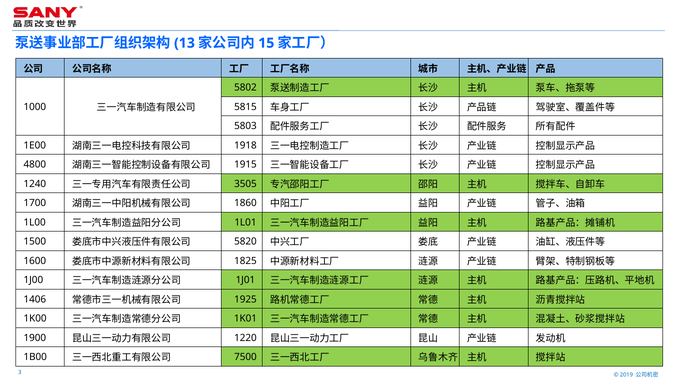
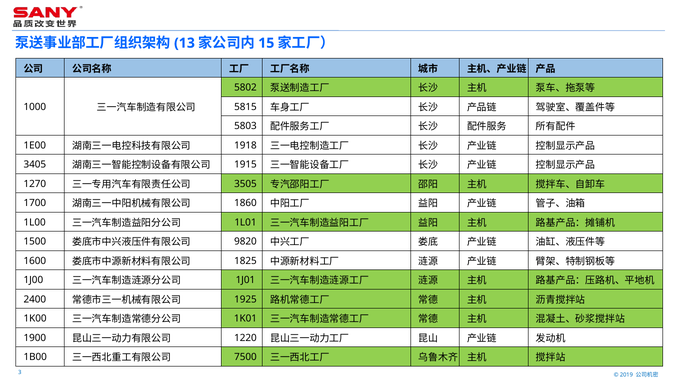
4800: 4800 -> 3405
1240: 1240 -> 1270
5820: 5820 -> 9820
1406: 1406 -> 2400
